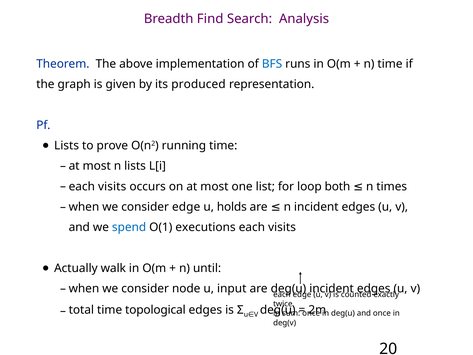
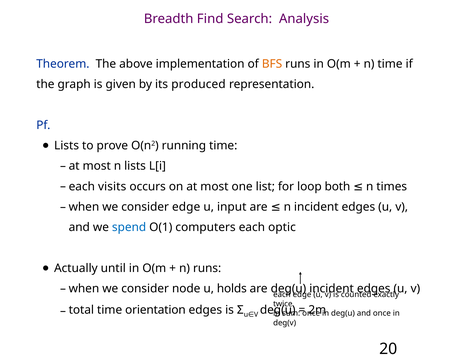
BFS colour: blue -> orange
holds: holds -> input
executions: executions -> computers
visits at (282, 227): visits -> optic
walk: walk -> until
n until: until -> runs
input: input -> holds
topological: topological -> orientation
